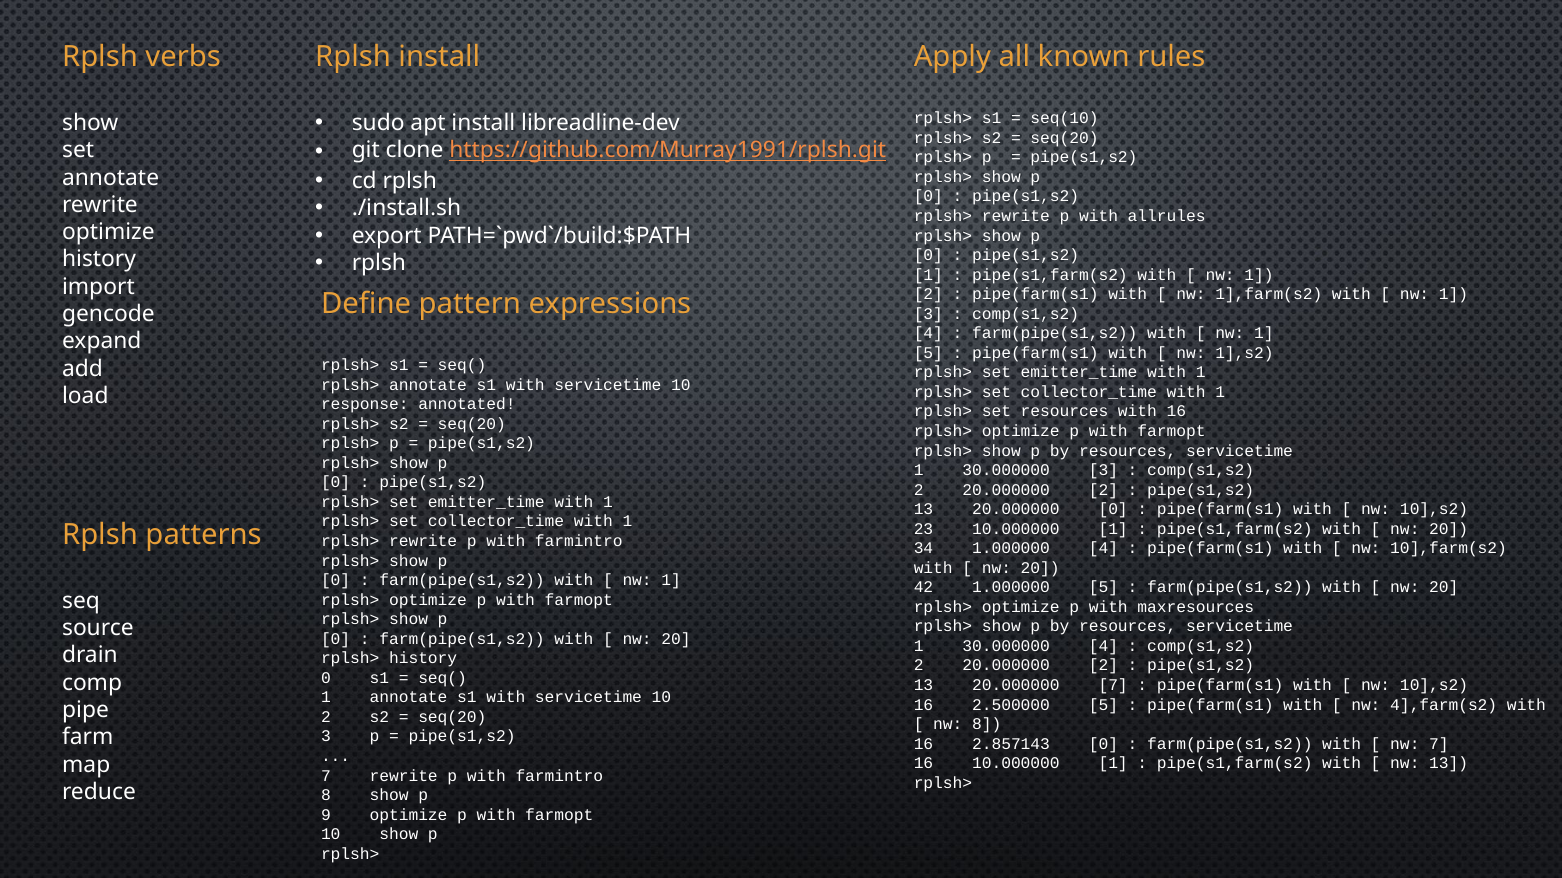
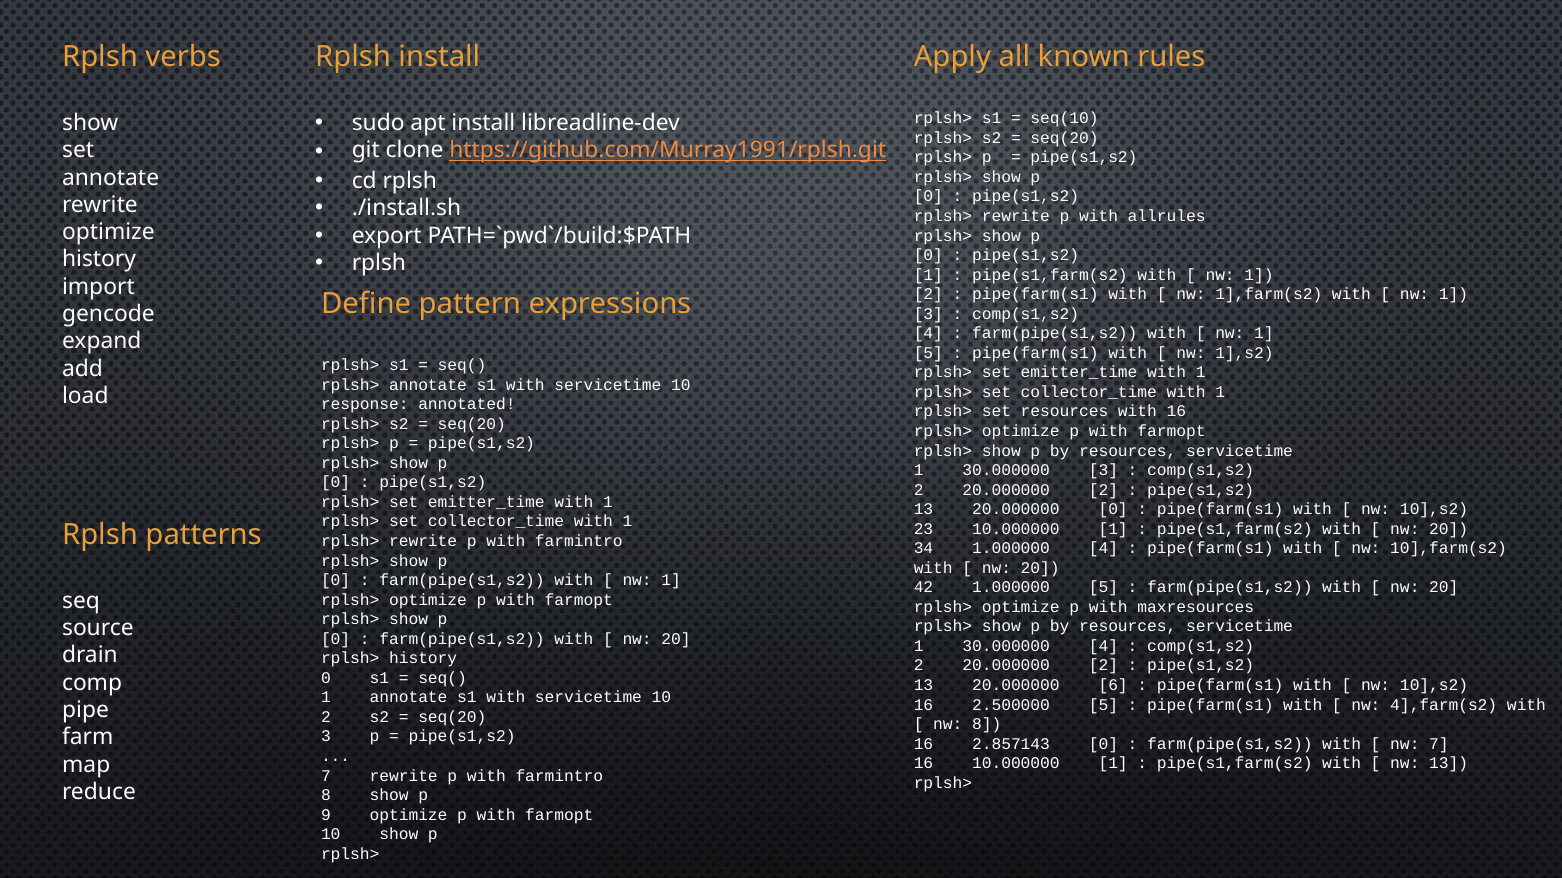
20.000000 7: 7 -> 6
